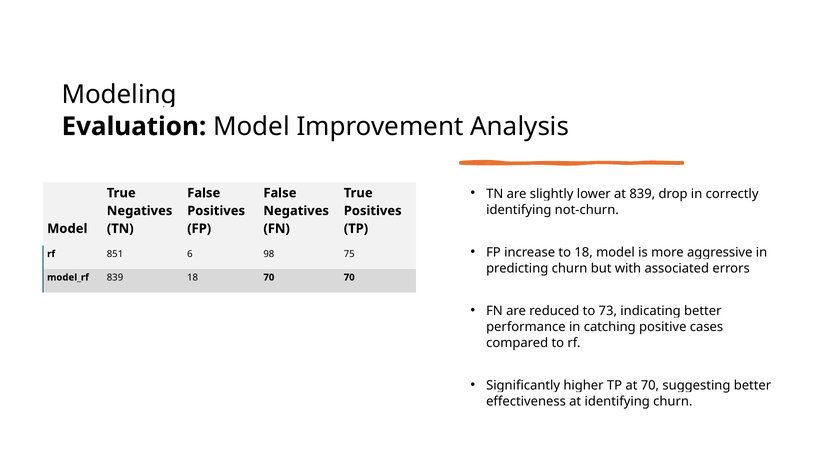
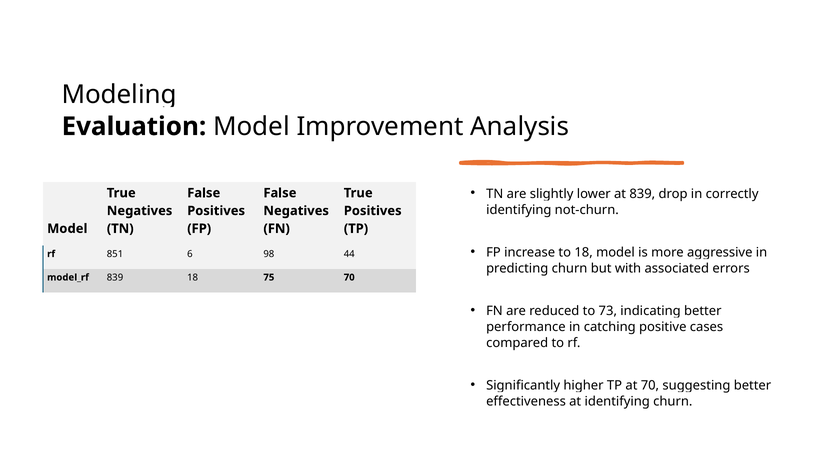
75: 75 -> 44
18 70: 70 -> 75
